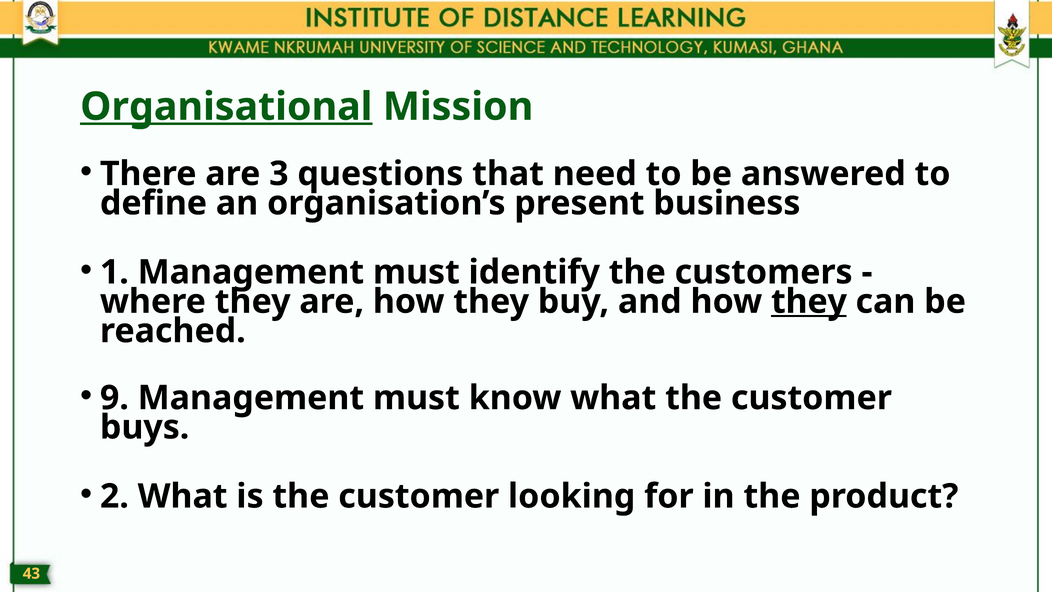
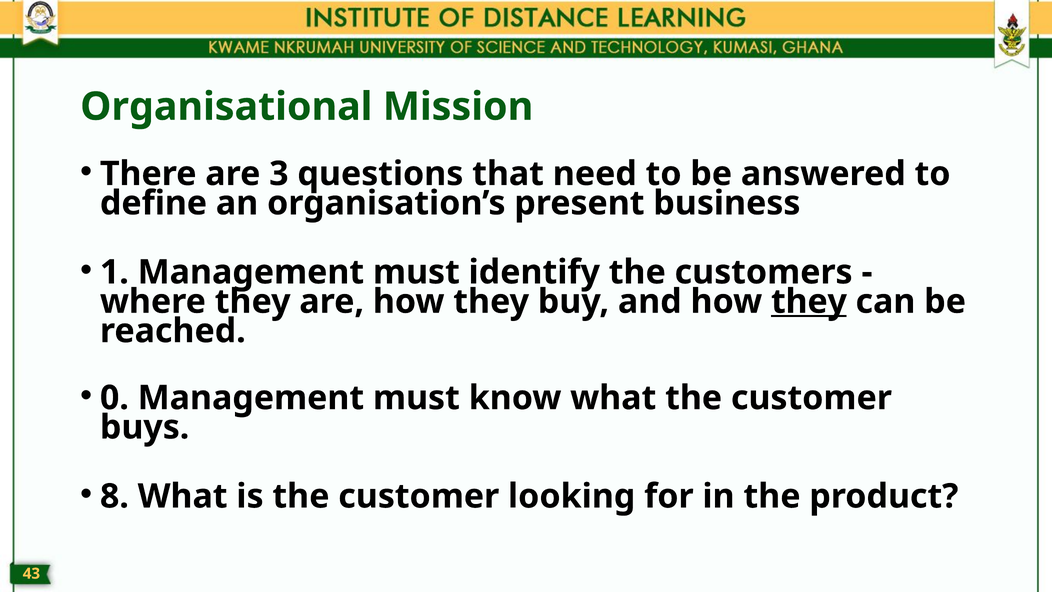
Organisational underline: present -> none
9: 9 -> 0
2: 2 -> 8
